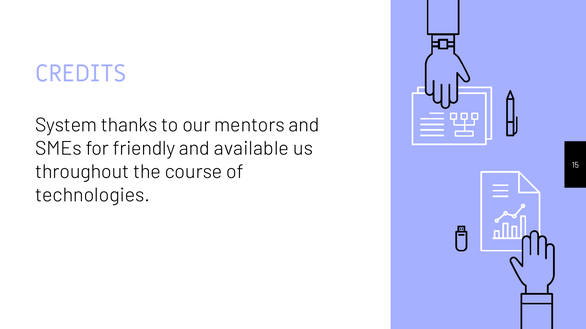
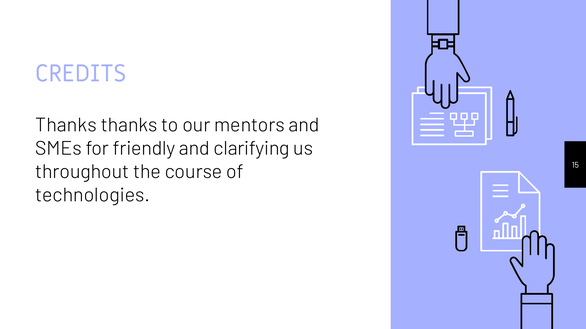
System at (66, 125): System -> Thanks
available: available -> clarifying
